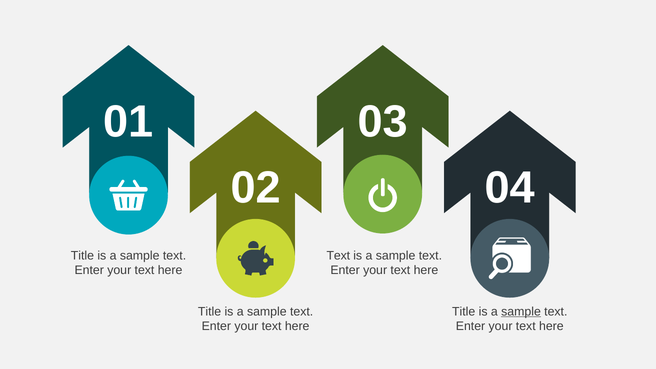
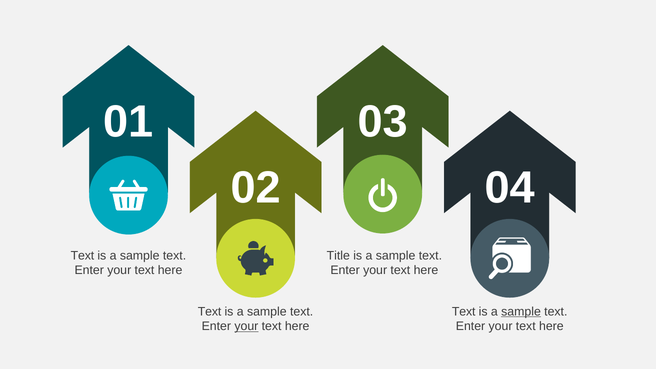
Title at (82, 255): Title -> Text
Text at (338, 255): Text -> Title
Title at (210, 312): Title -> Text
Title at (464, 312): Title -> Text
your at (246, 326) underline: none -> present
